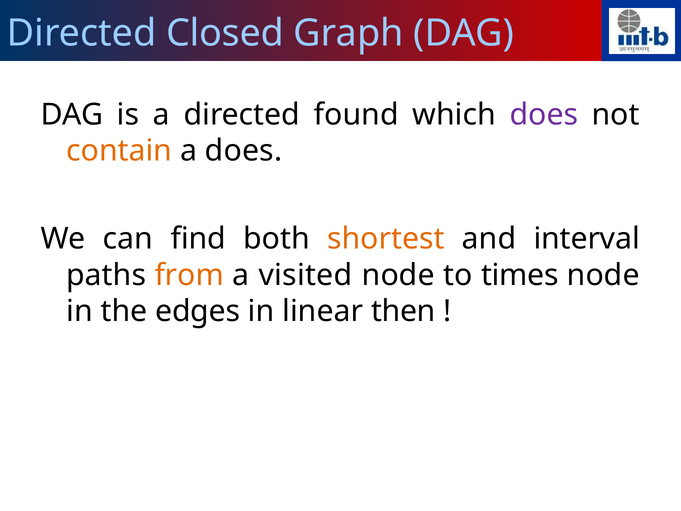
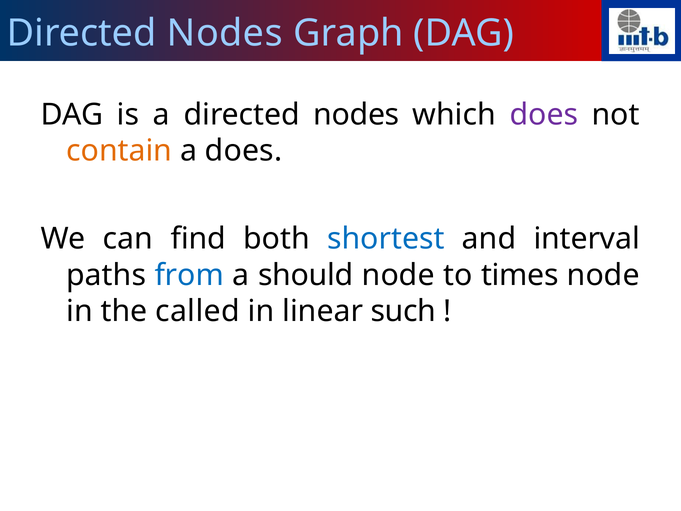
Closed at (225, 33): Closed -> Nodes
a directed found: found -> nodes
shortest colour: orange -> blue
from colour: orange -> blue
visited: visited -> should
edges: edges -> called
then: then -> such
